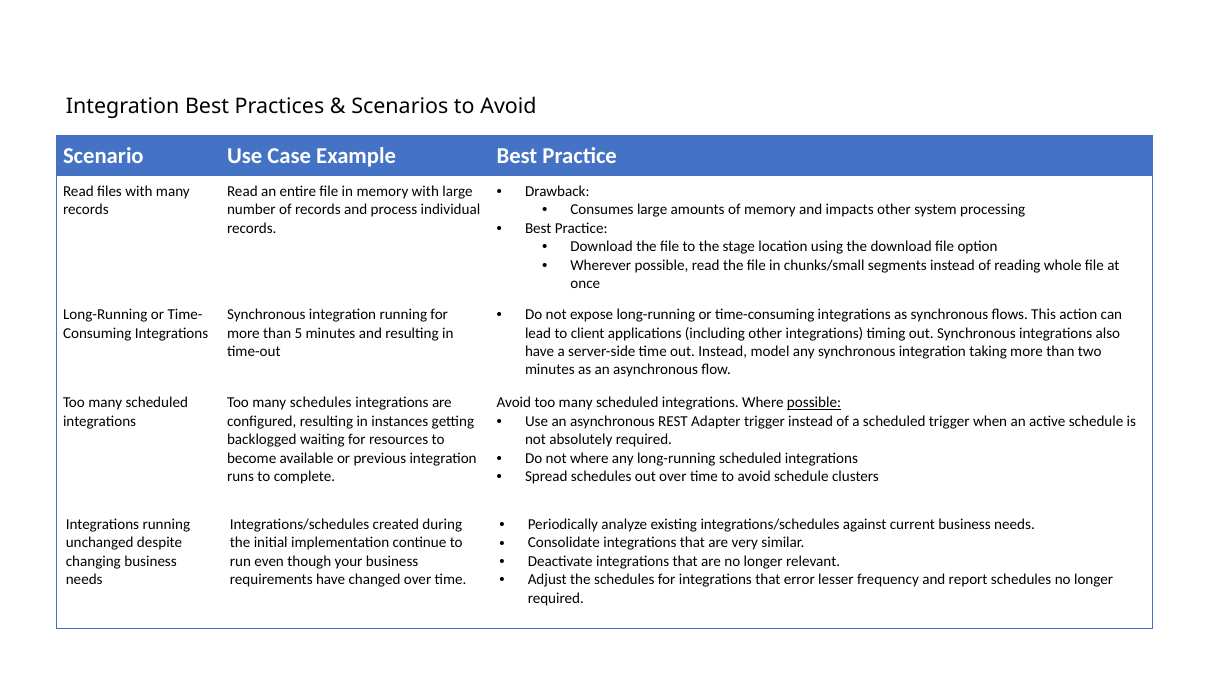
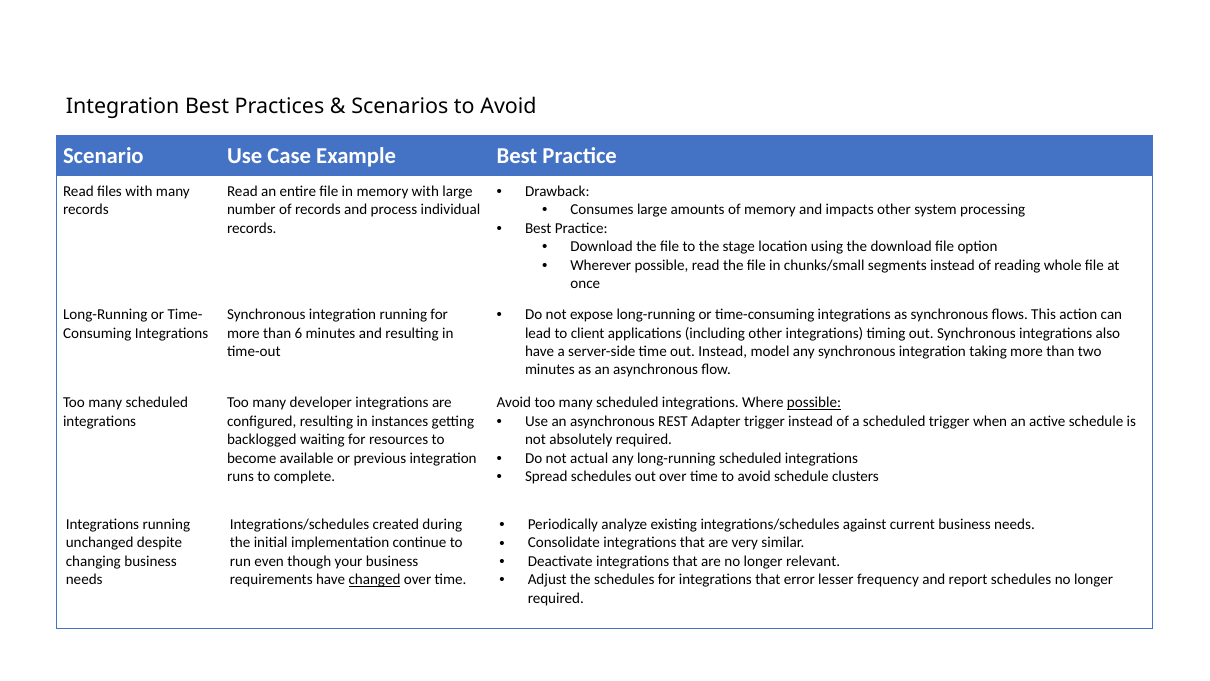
5: 5 -> 6
many schedules: schedules -> developer
not where: where -> actual
changed underline: none -> present
